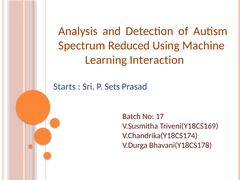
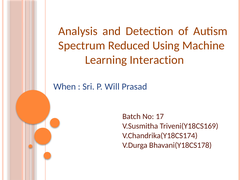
Starts: Starts -> When
Sets: Sets -> Will
